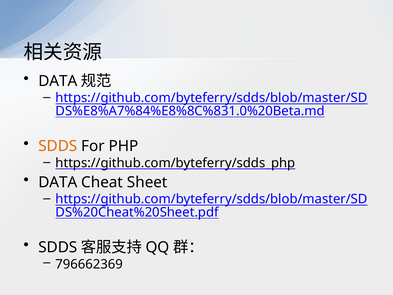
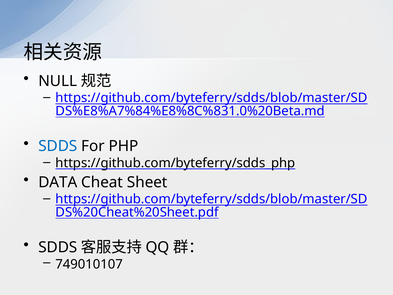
DATA at (58, 81): DATA -> NULL
SDDS at (58, 146) colour: orange -> blue
796662369: 796662369 -> 749010107
